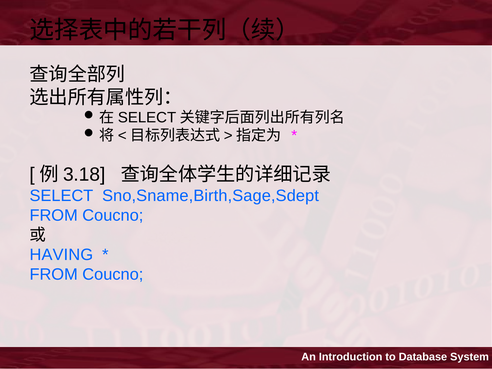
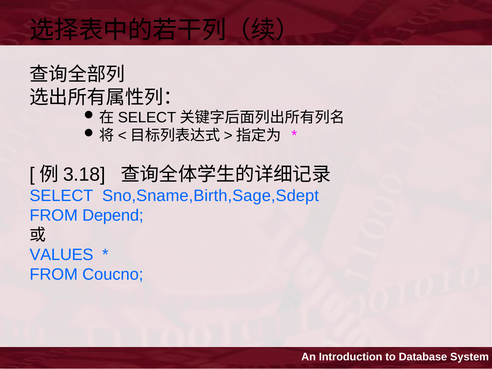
Coucno at (113, 215): Coucno -> Depend
HAVING: HAVING -> VALUES
